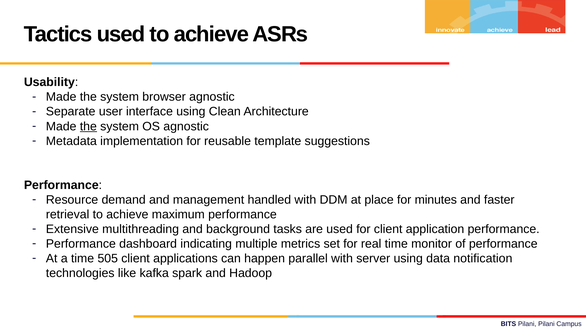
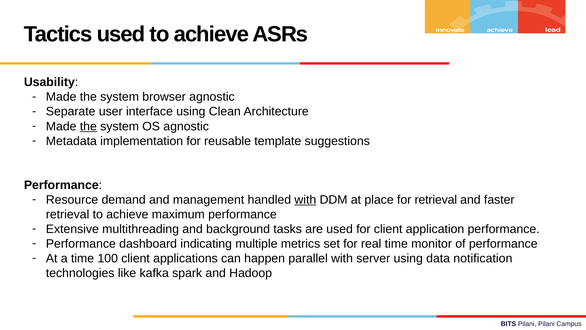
with at (305, 199) underline: none -> present
for minutes: minutes -> retrieval
505: 505 -> 100
